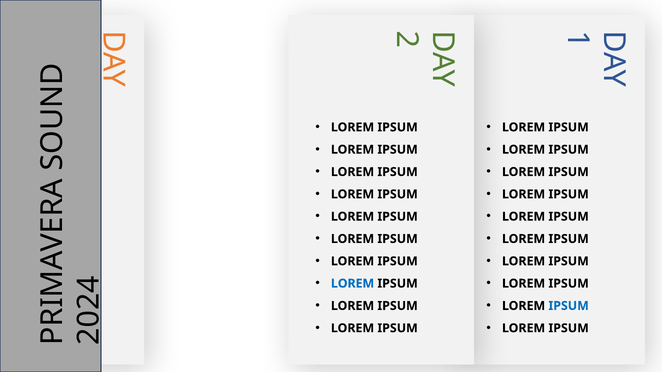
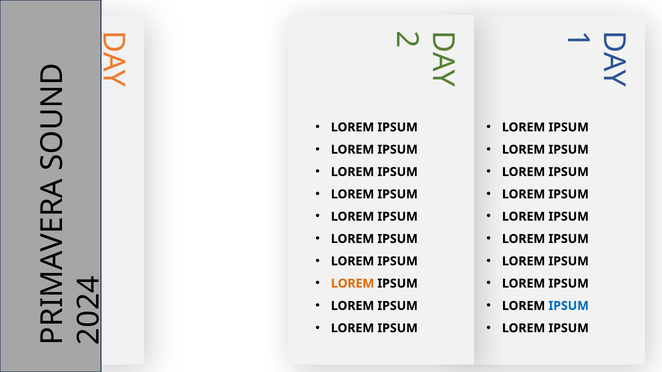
LOREM at (353, 284) colour: blue -> orange
